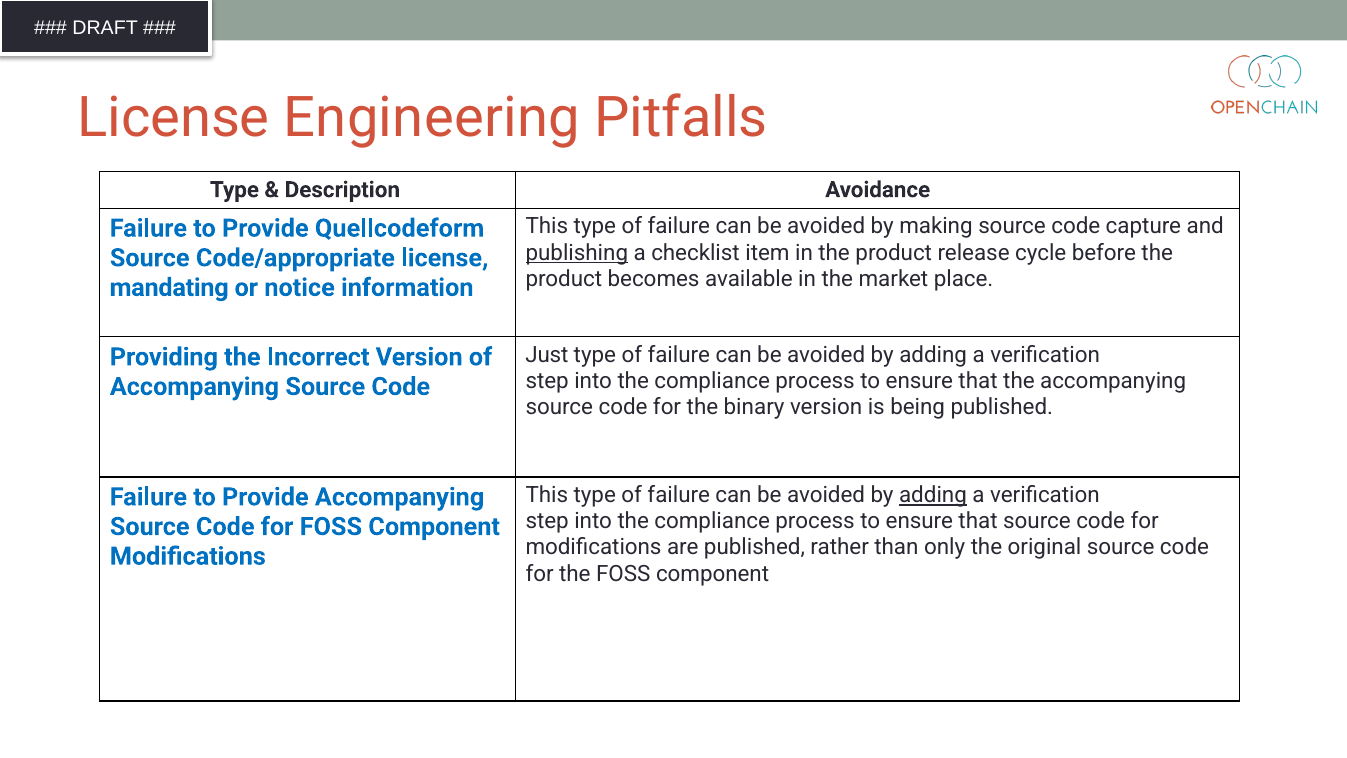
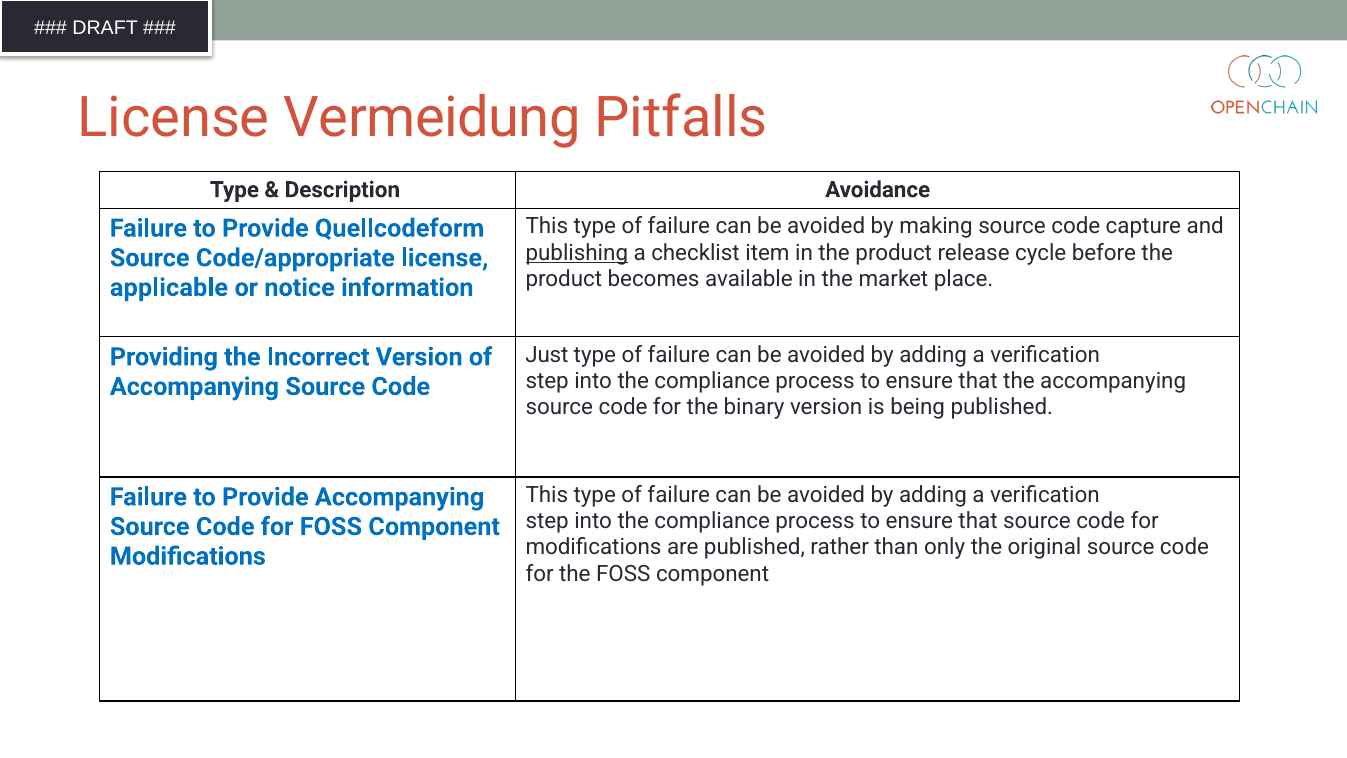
Engineering: Engineering -> Vermeidung
mandating: mandating -> applicable
adding at (933, 495) underline: present -> none
